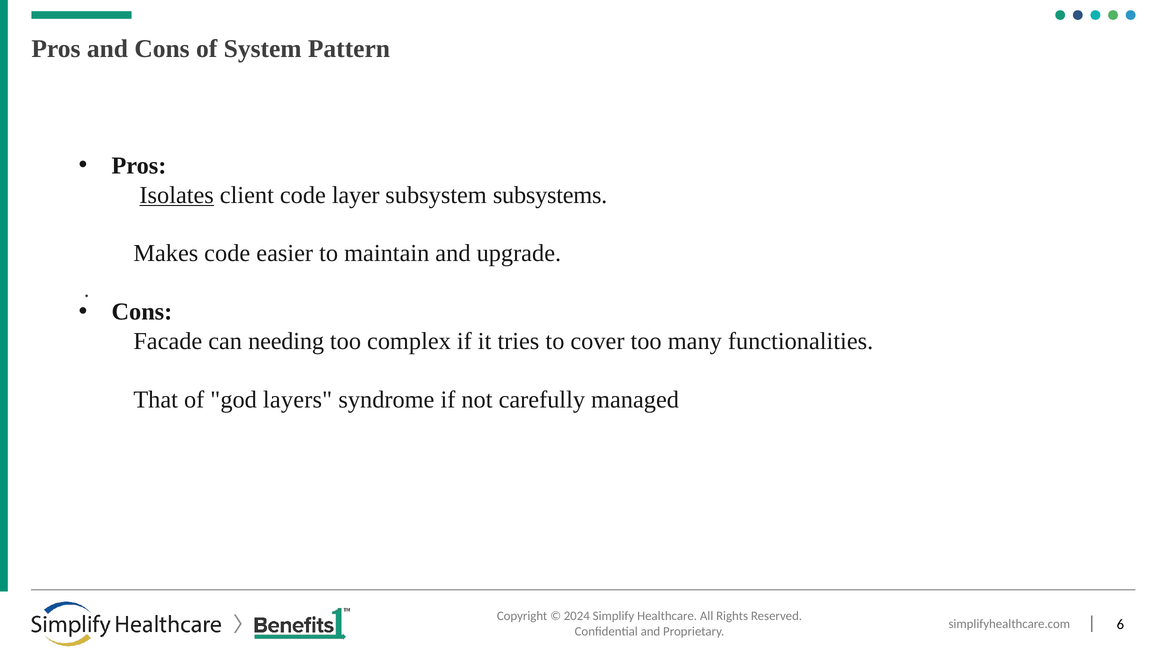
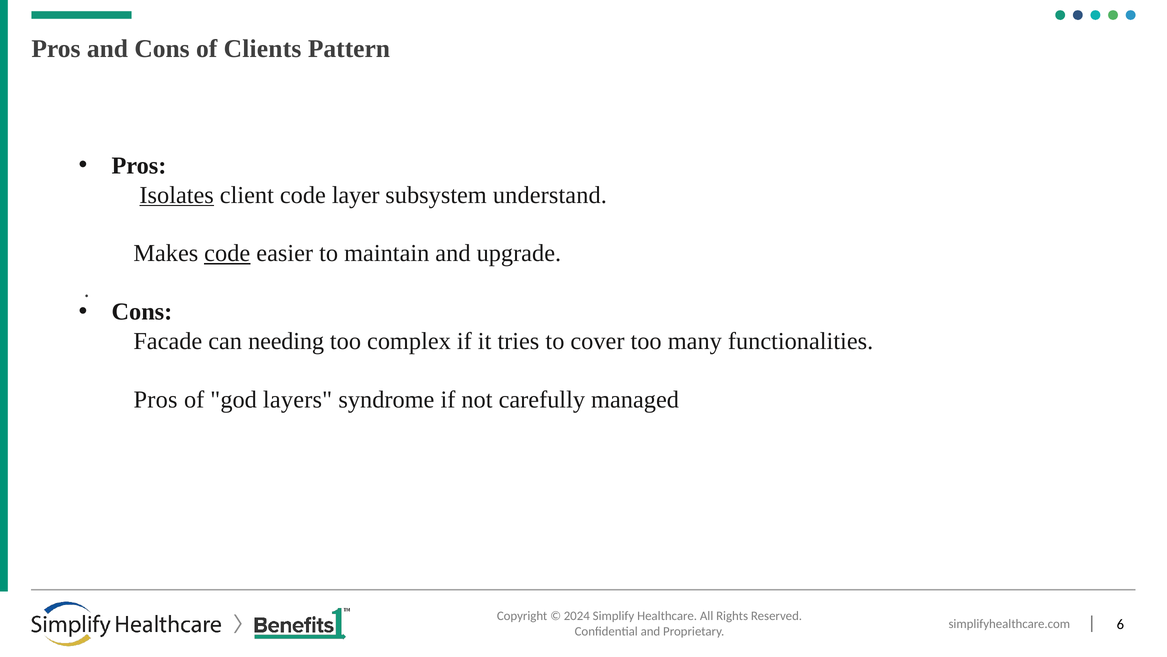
System: System -> Clients
subsystems: subsystems -> understand
code at (227, 253) underline: none -> present
That at (156, 399): That -> Pros
